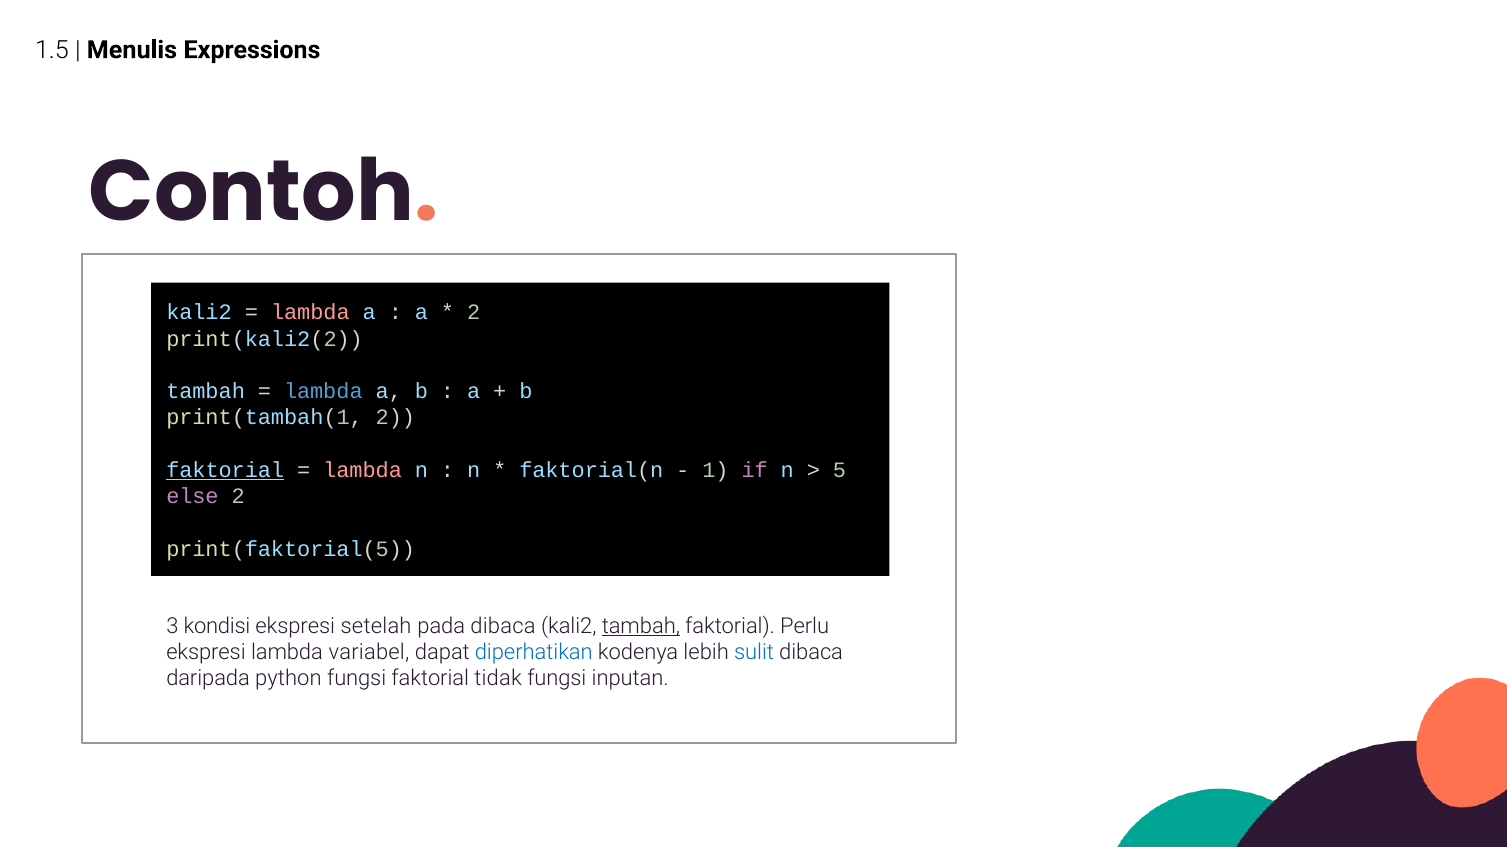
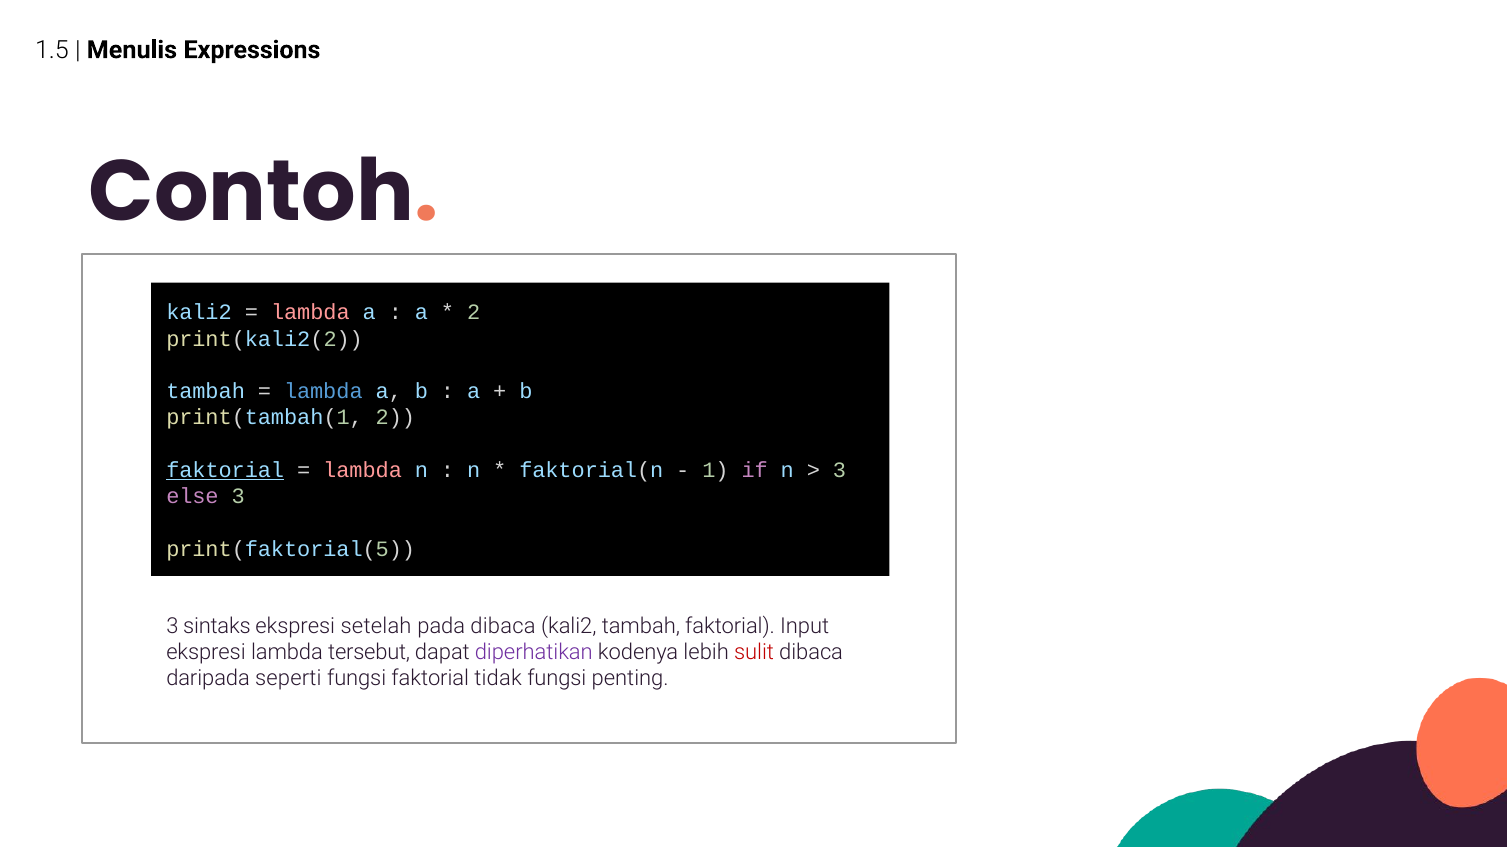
5 at (839, 471): 5 -> 3
else 2: 2 -> 3
kondisi: kondisi -> sintaks
tambah at (641, 627) underline: present -> none
Perlu: Perlu -> Input
variabel: variabel -> tersebut
diperhatikan colour: blue -> purple
sulit colour: blue -> red
python: python -> seperti
inputan: inputan -> penting
